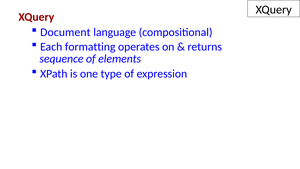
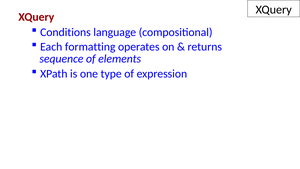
Document: Document -> Conditions
